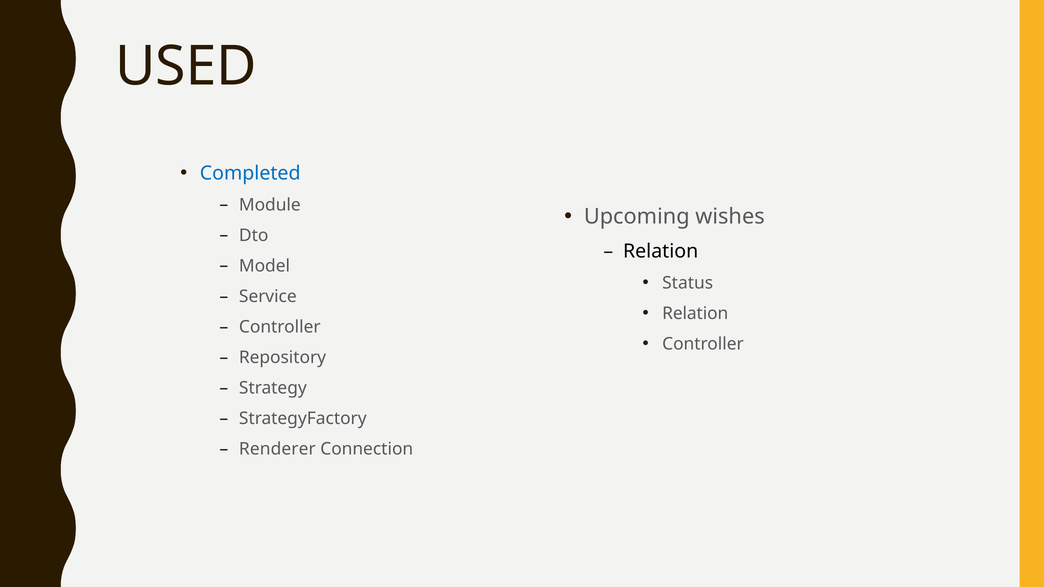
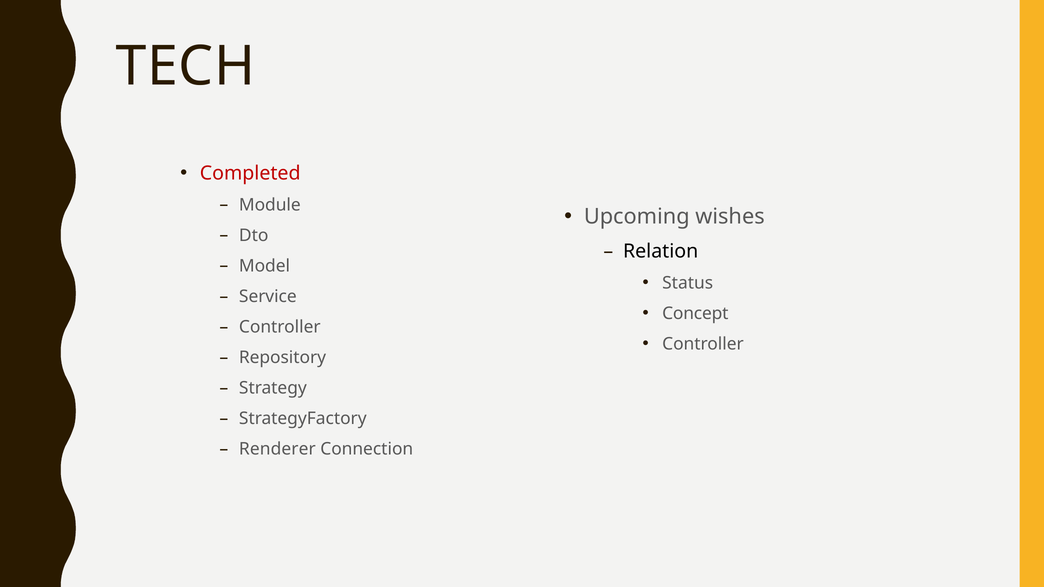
USED: USED -> TECH
Completed colour: blue -> red
Relation at (695, 314): Relation -> Concept
